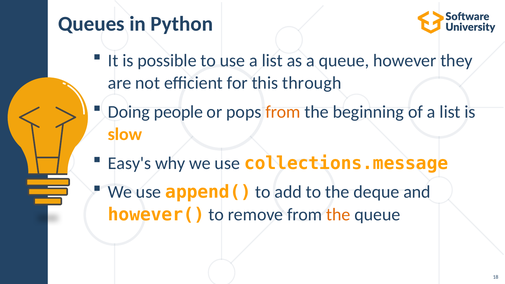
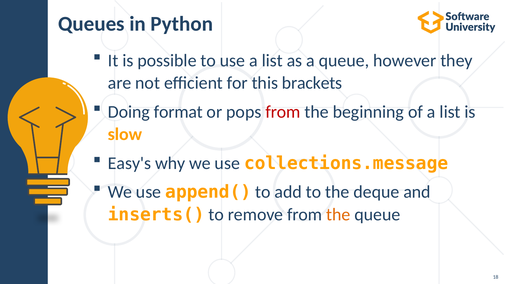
through: through -> brackets
people: people -> format
from at (283, 112) colour: orange -> red
however(: however( -> inserts(
